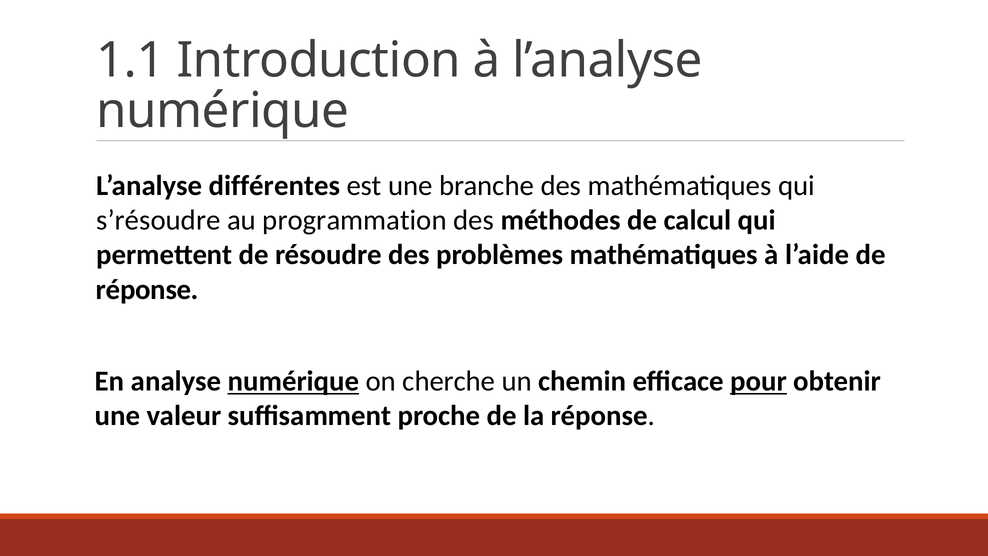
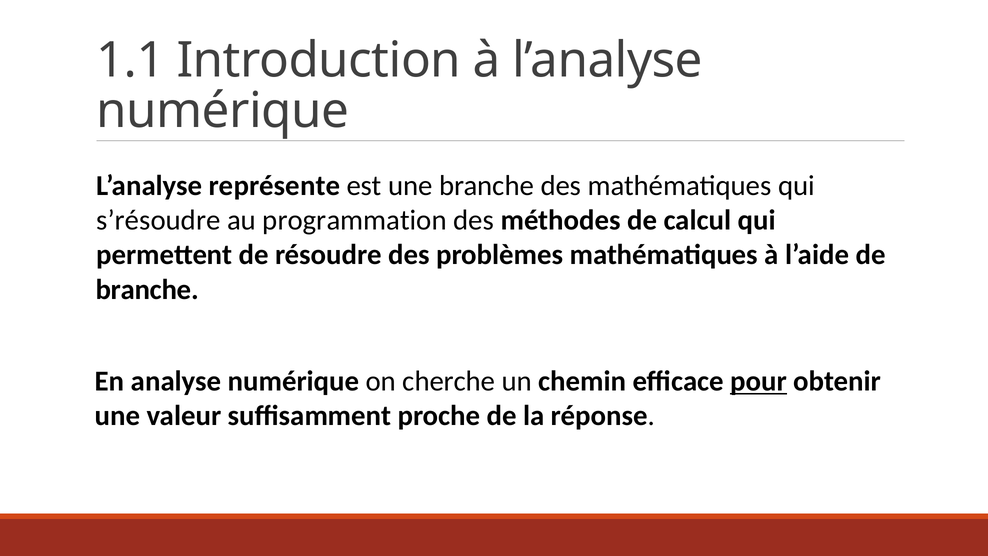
différentes: différentes -> représente
réponse at (147, 289): réponse -> branche
numérique at (293, 381) underline: present -> none
